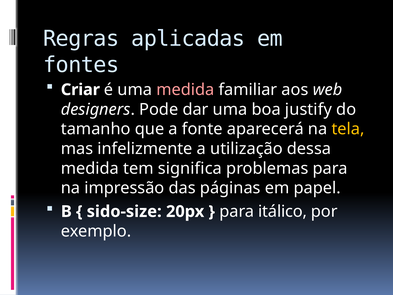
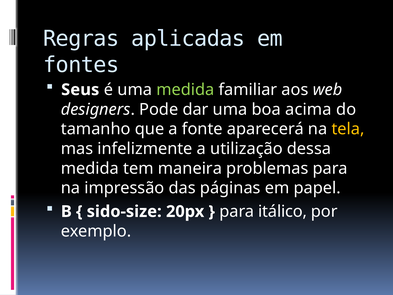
Criar: Criar -> Seus
medida at (185, 90) colour: pink -> light green
justify: justify -> acima
significa: significa -> maneira
